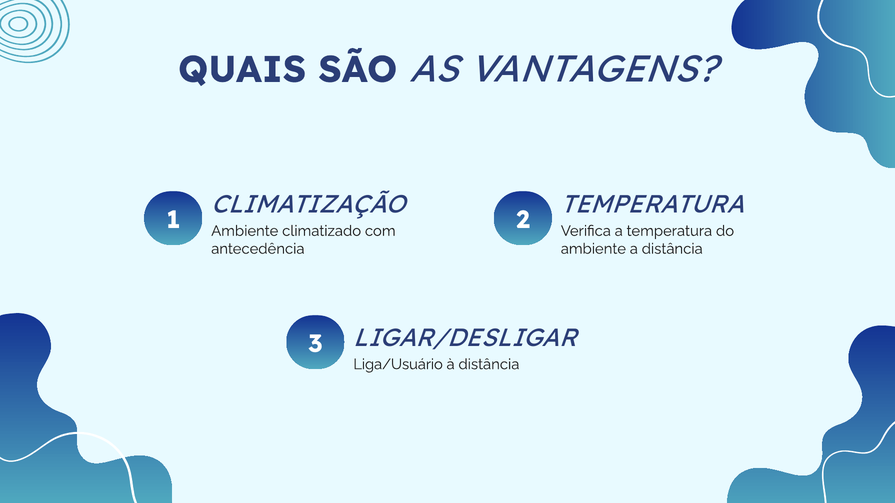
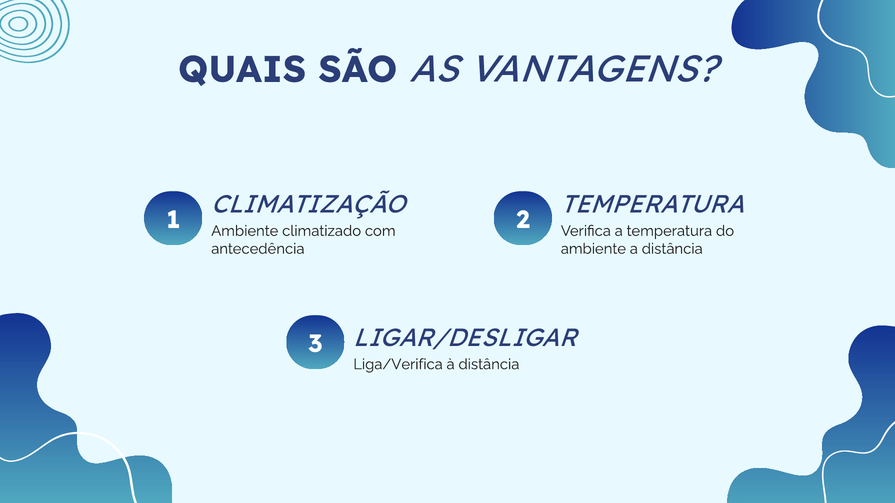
Liga/Usuário: Liga/Usuário -> Liga/Verifica
